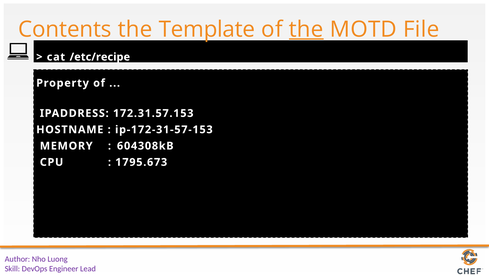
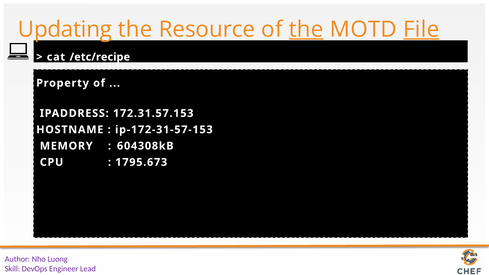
Contents: Contents -> Updating
Template: Template -> Resource
File underline: none -> present
